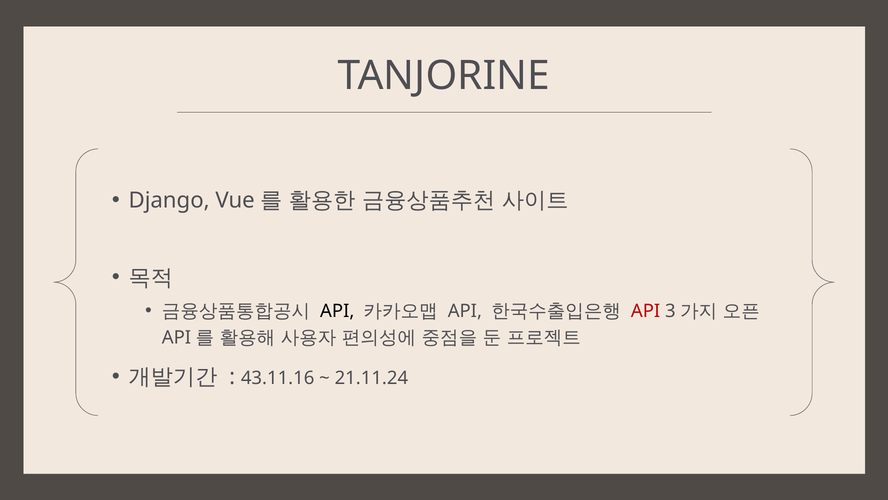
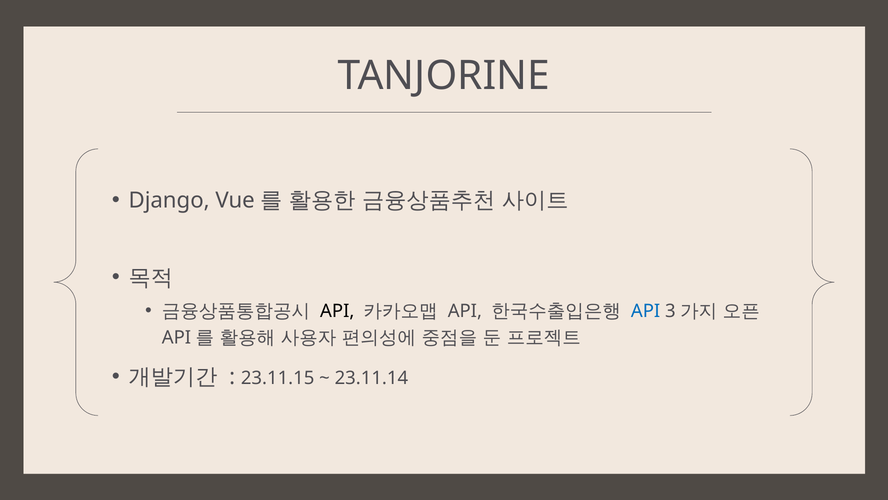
API at (646, 311) colour: red -> blue
43.11.16: 43.11.16 -> 23.11.15
21.11.24: 21.11.24 -> 23.11.14
